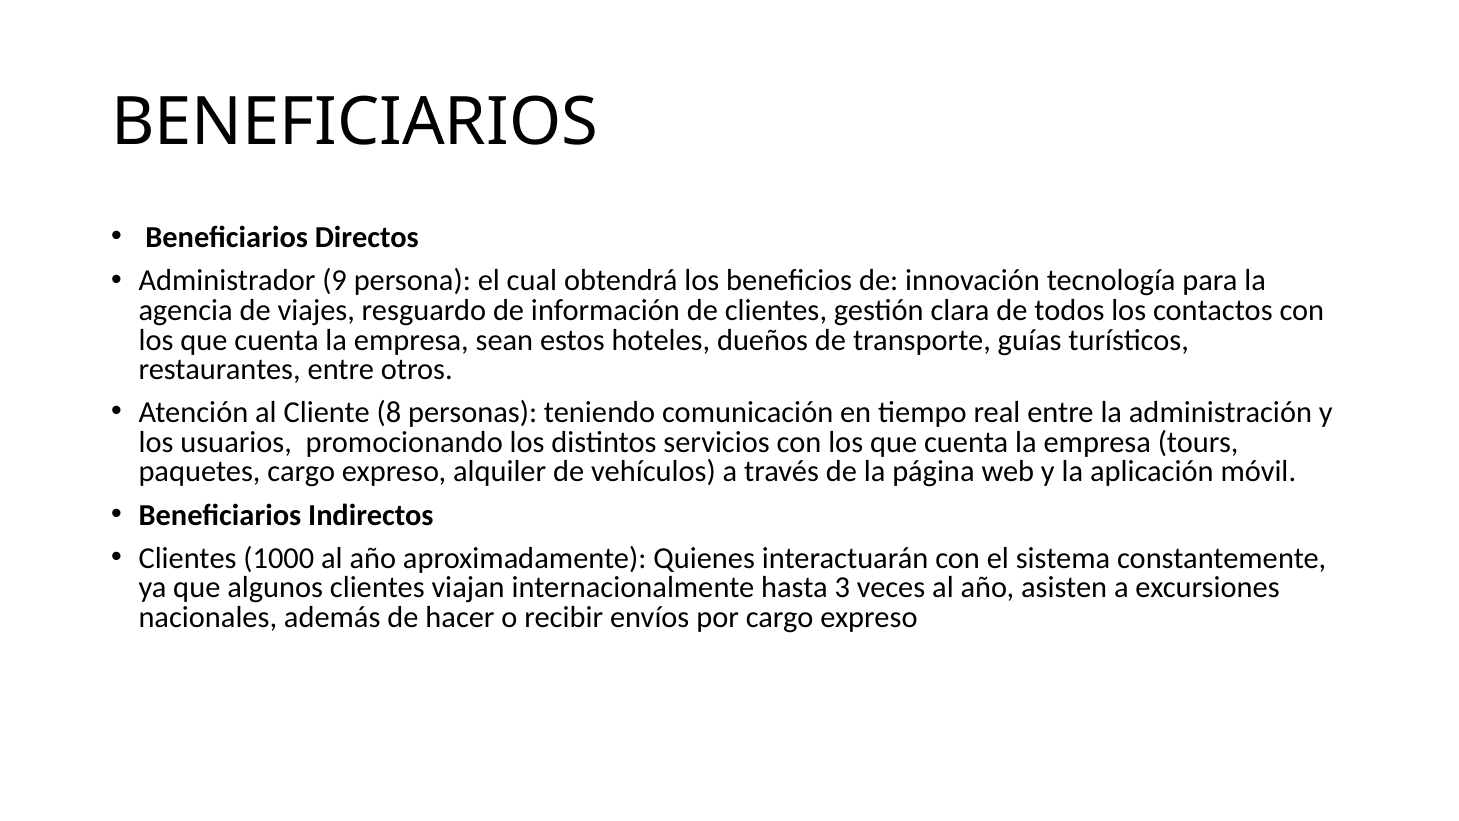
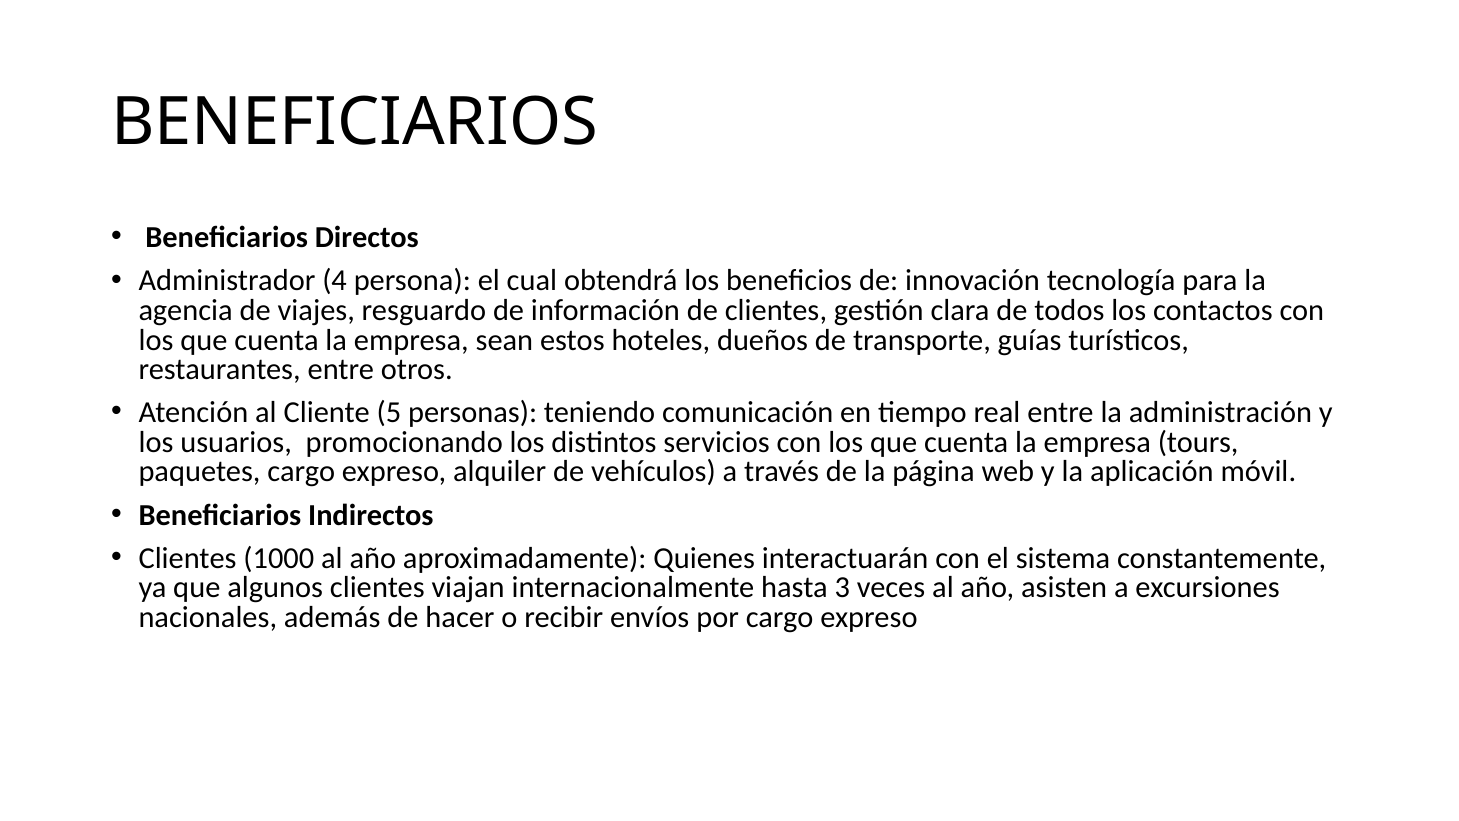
9: 9 -> 4
8: 8 -> 5
